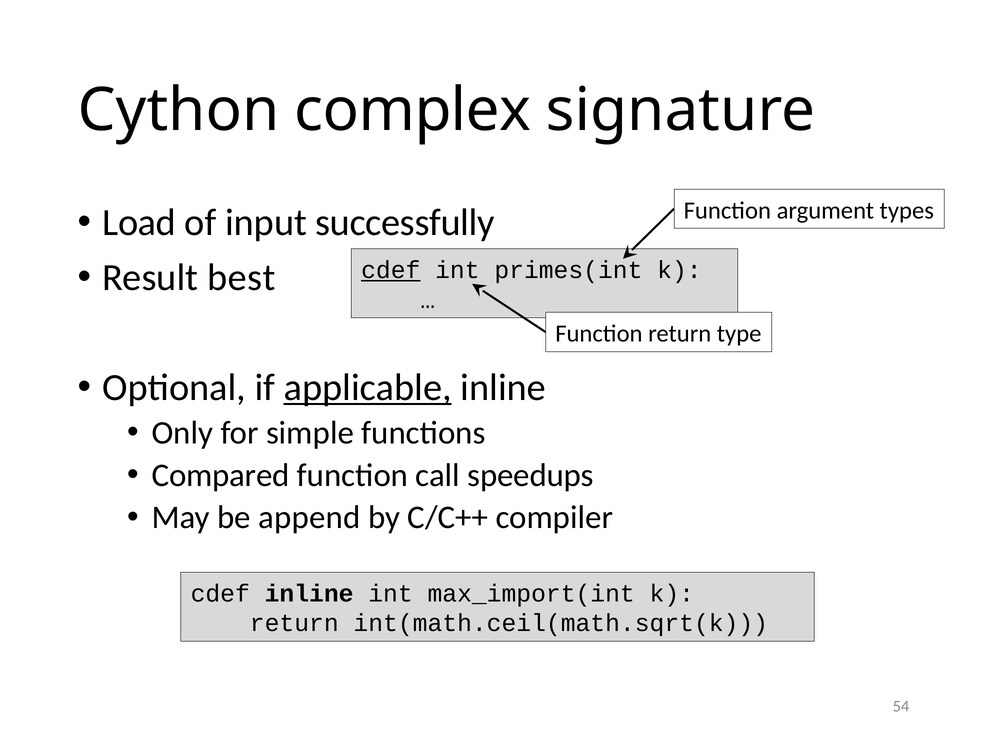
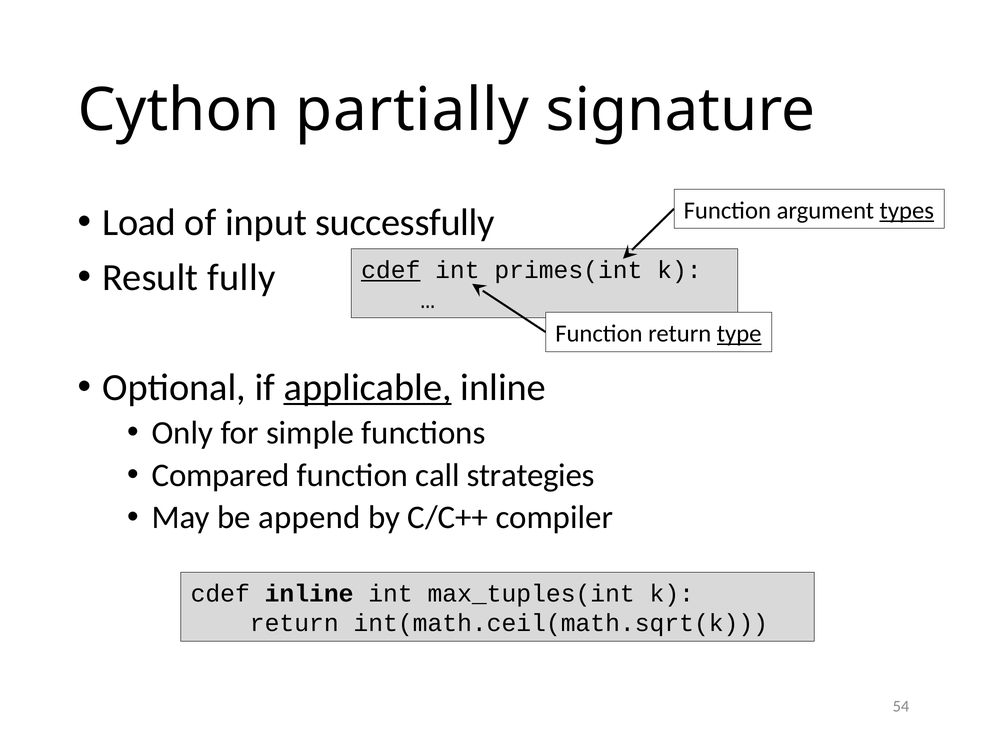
complex: complex -> partially
types underline: none -> present
best: best -> fully
type underline: none -> present
speedups: speedups -> strategies
max_import(int: max_import(int -> max_tuples(int
